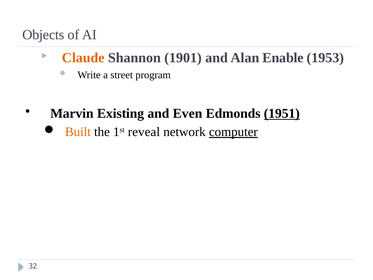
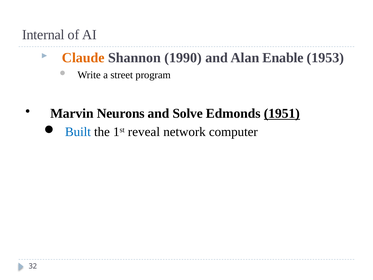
Objects: Objects -> Internal
1901: 1901 -> 1990
Existing: Existing -> Neurons
Even: Even -> Solve
Built colour: orange -> blue
computer underline: present -> none
